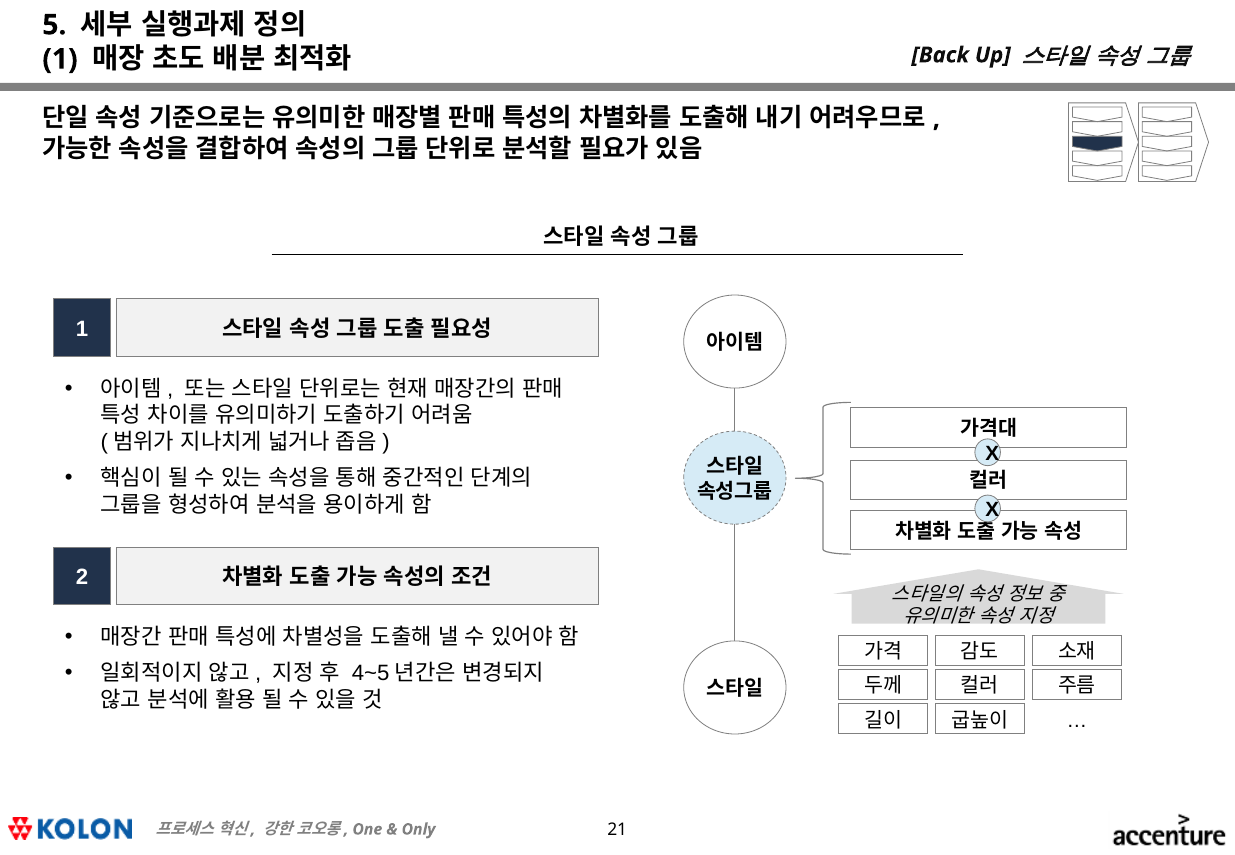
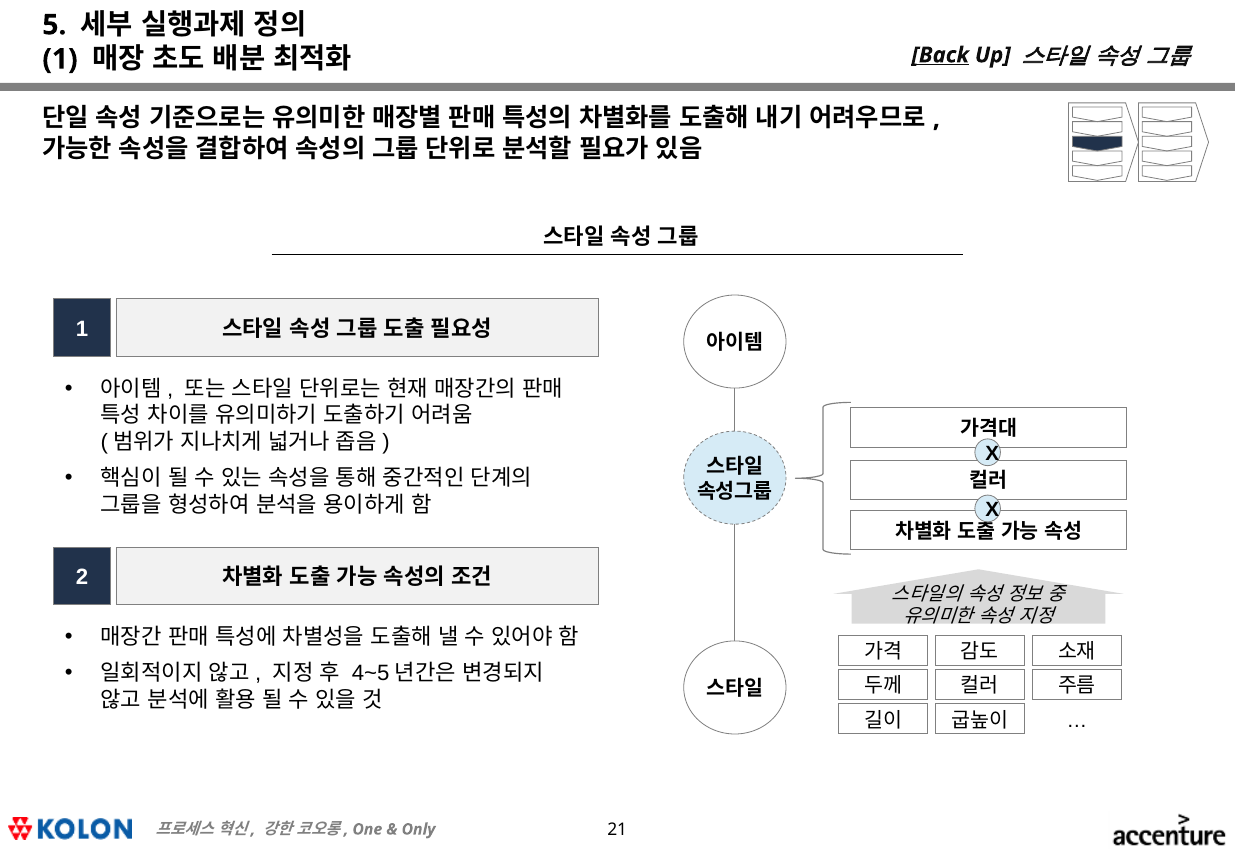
Back underline: none -> present
